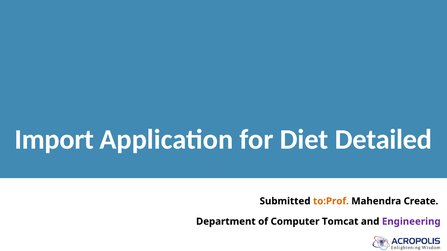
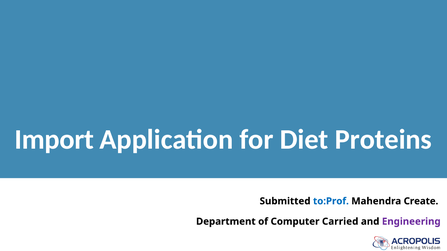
Detailed: Detailed -> Proteins
to:Prof colour: orange -> blue
Tomcat: Tomcat -> Carried
